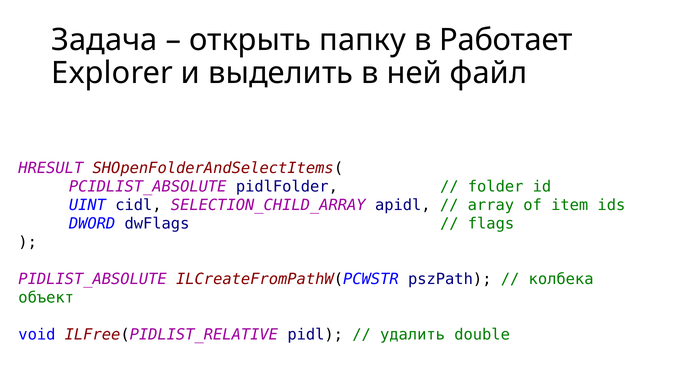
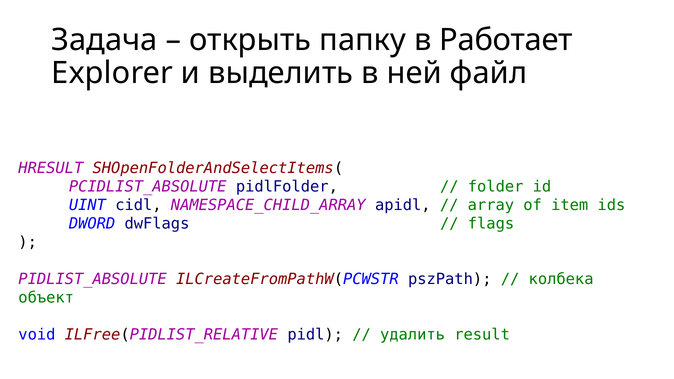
SELECTION_CHILD_ARRAY: SELECTION_CHILD_ARRAY -> NAMESPACE_CHILD_ARRAY
double: double -> result
